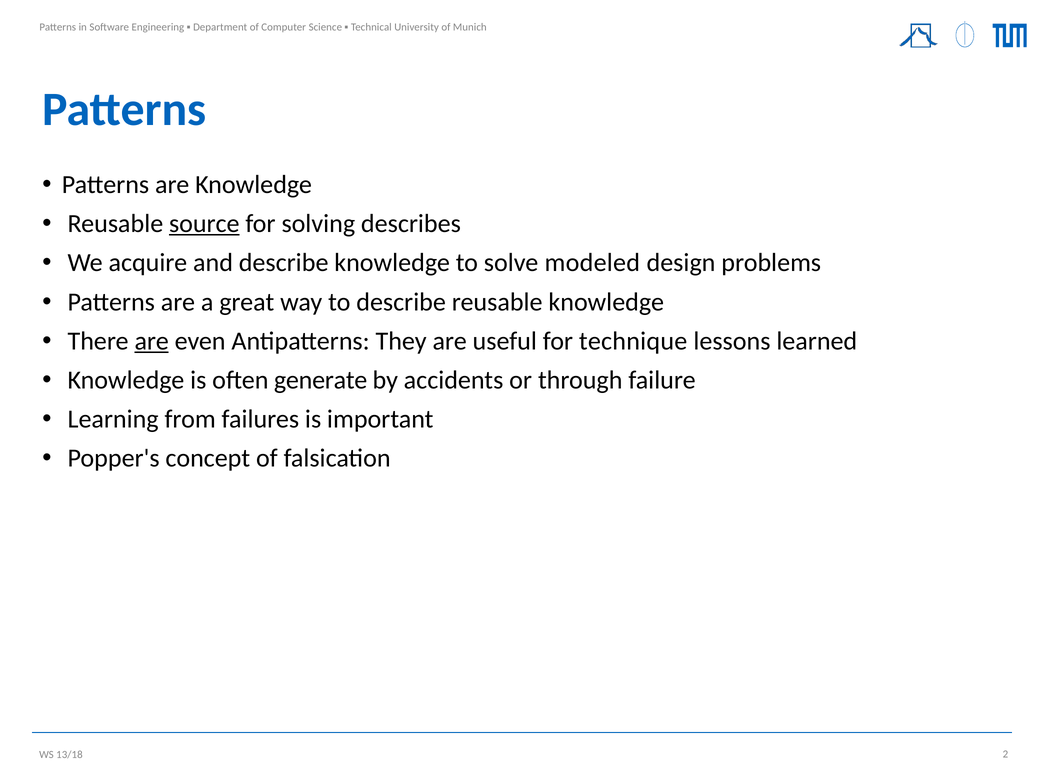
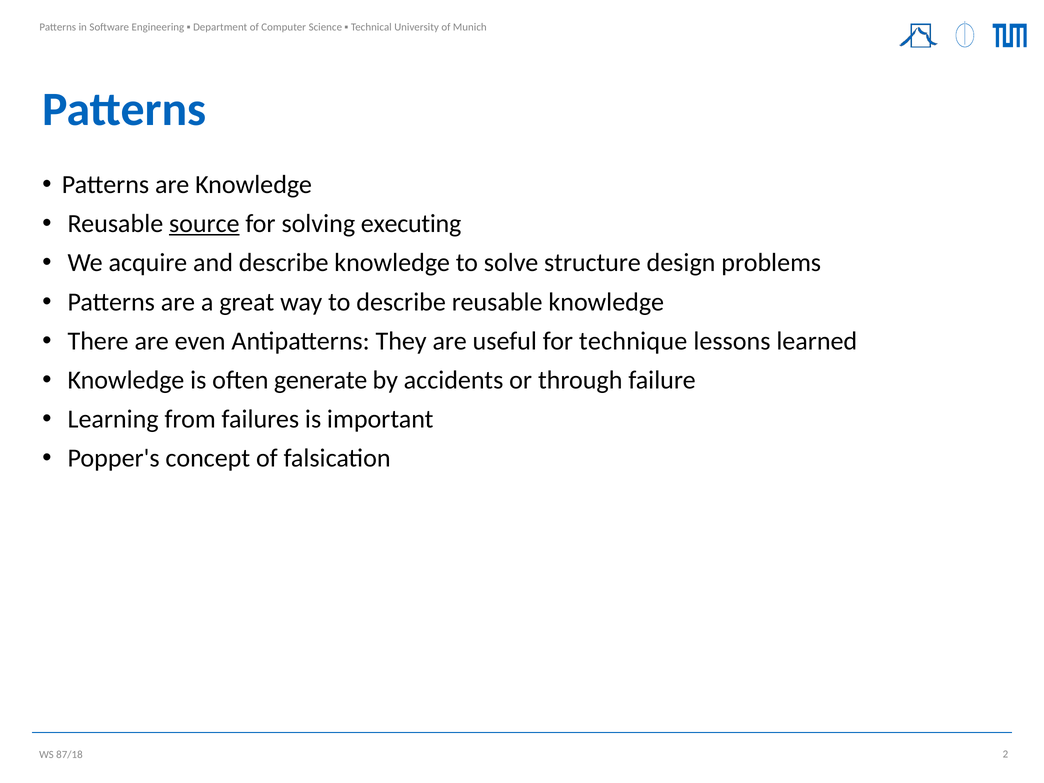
describes: describes -> executing
modeled: modeled -> structure
are at (152, 341) underline: present -> none
13/18: 13/18 -> 87/18
